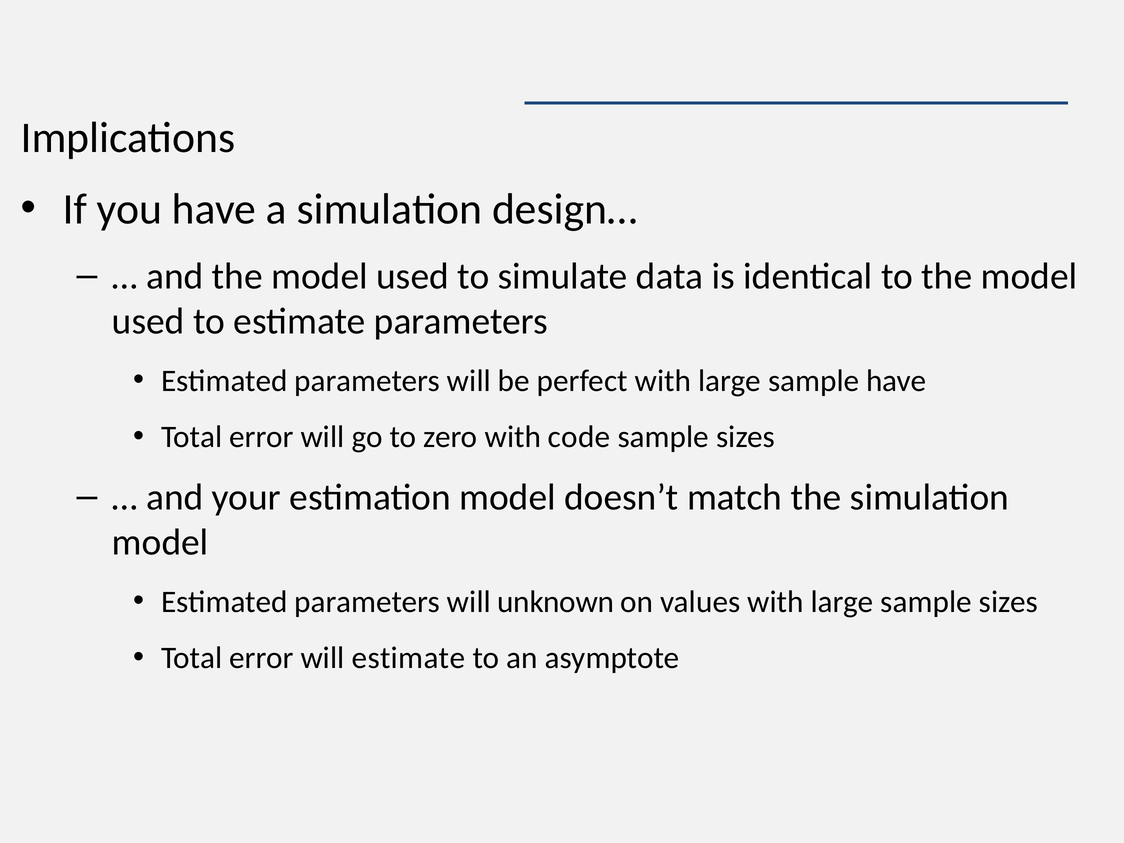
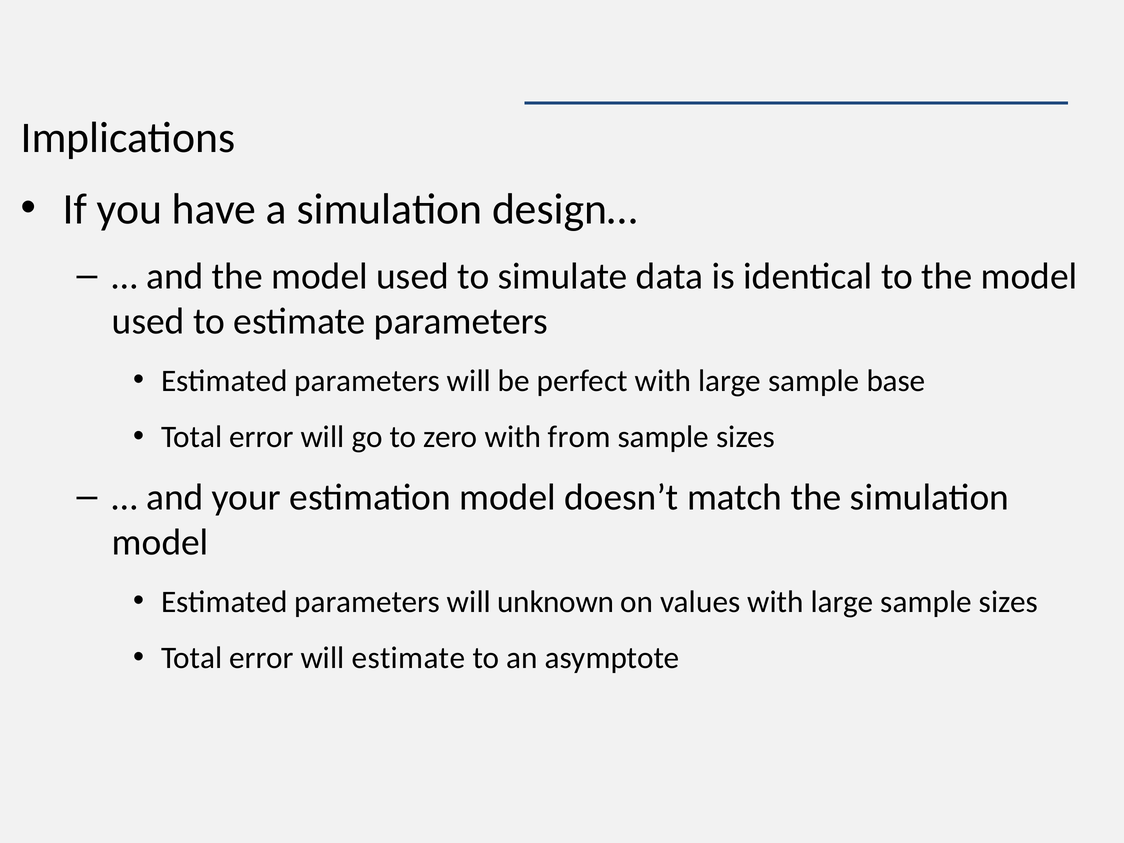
sample have: have -> base
code: code -> from
